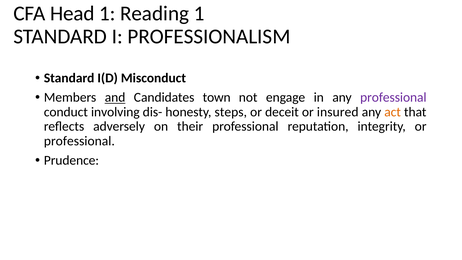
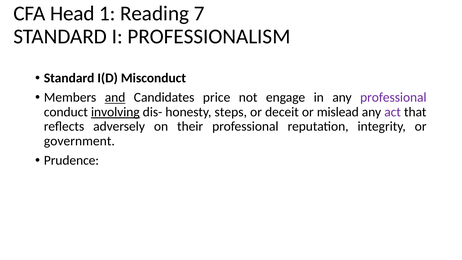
Reading 1: 1 -> 7
town: town -> price
involving underline: none -> present
insured: insured -> mislead
act colour: orange -> purple
professional at (79, 141): professional -> government
